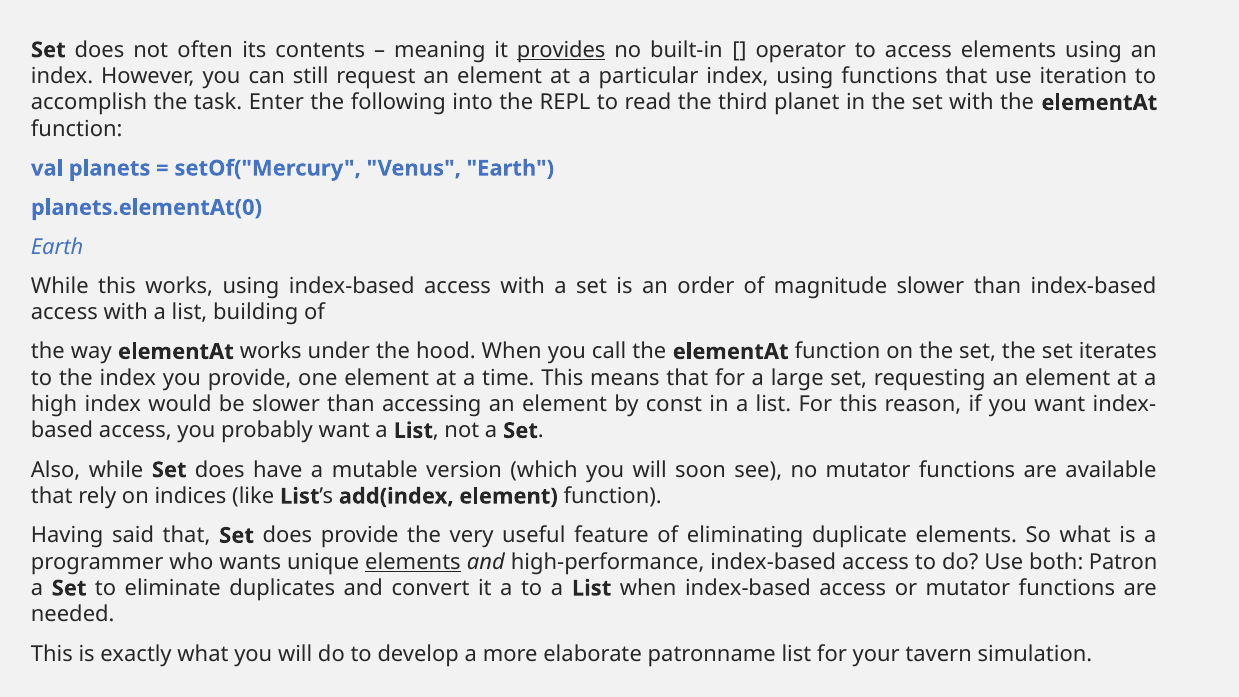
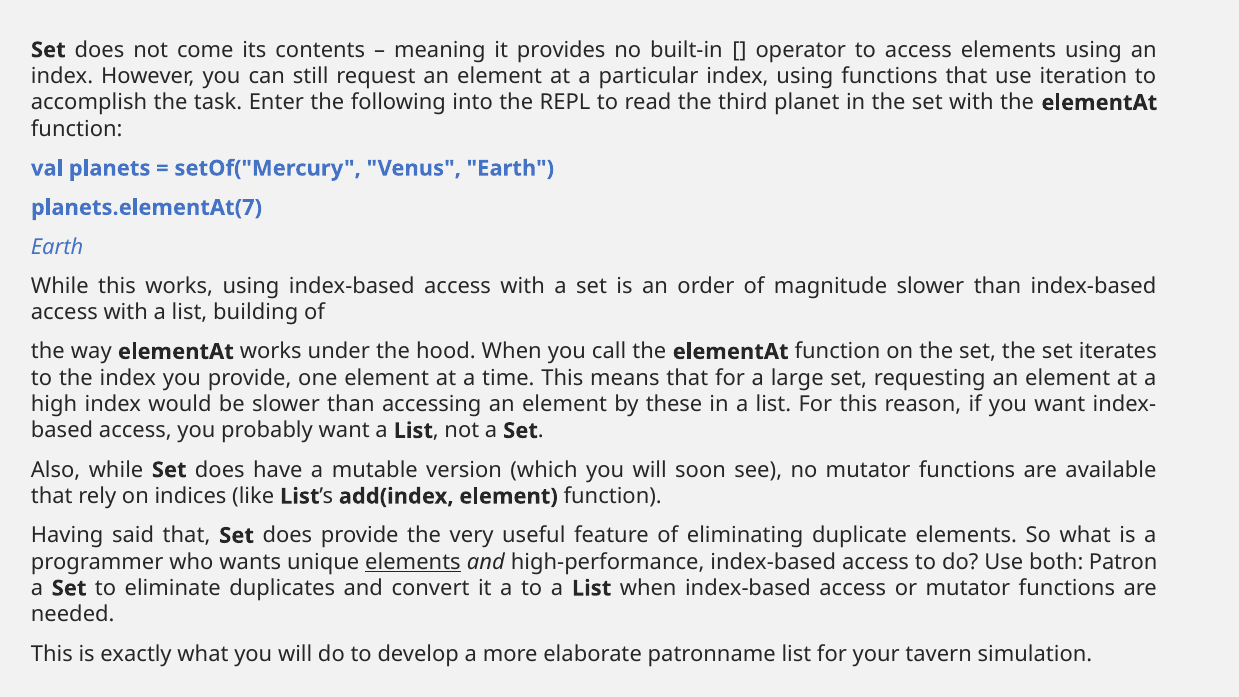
often: often -> come
provides underline: present -> none
planets.elementAt(0: planets.elementAt(0 -> planets.elementAt(7
const: const -> these
